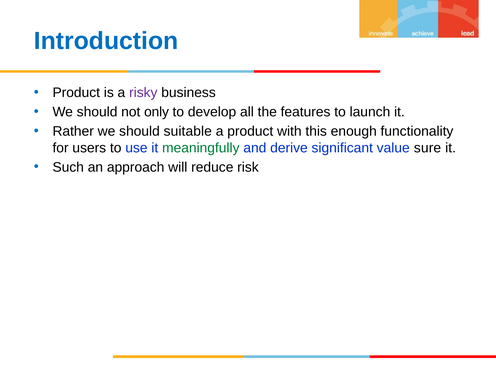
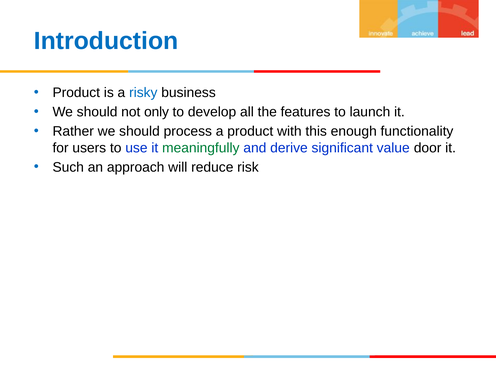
risky colour: purple -> blue
suitable: suitable -> process
sure: sure -> door
